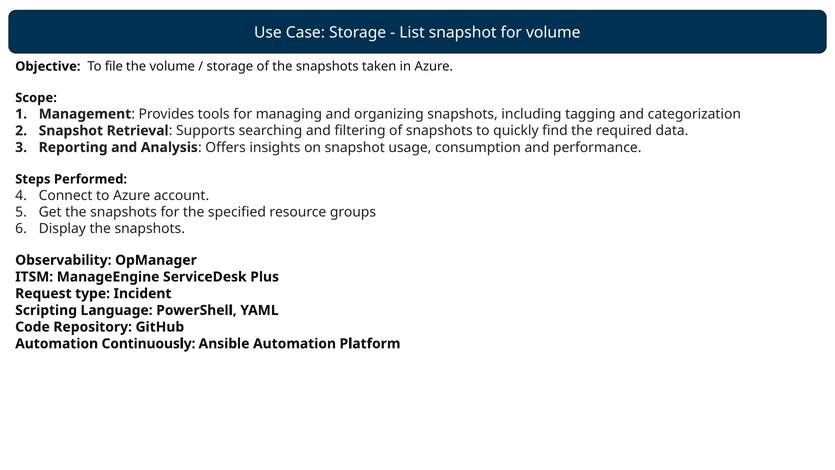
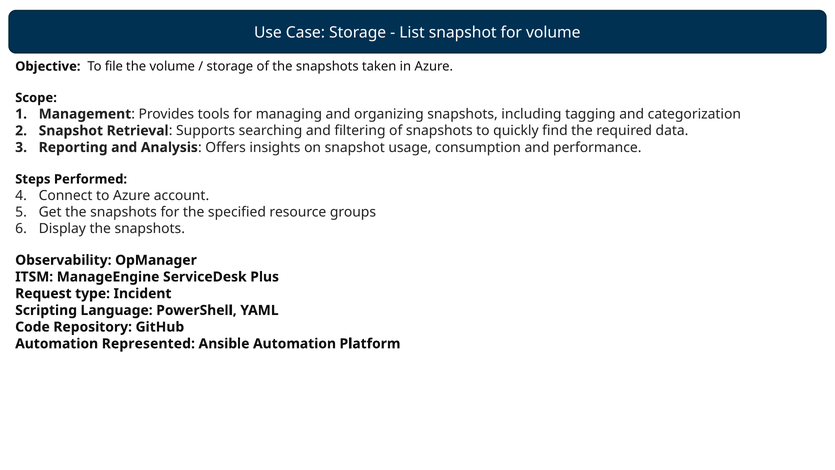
Continuously: Continuously -> Represented
